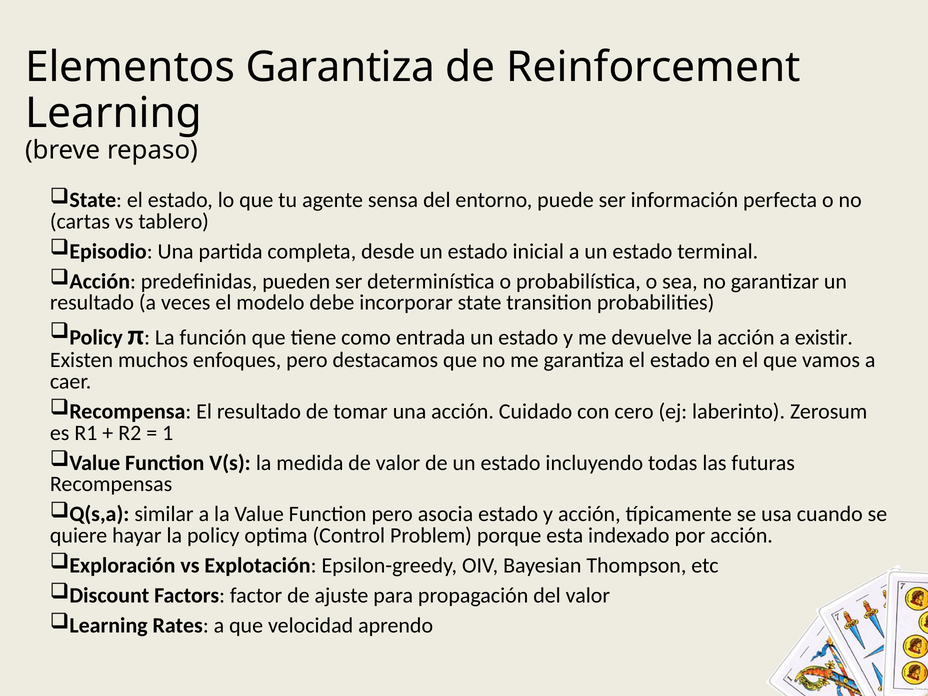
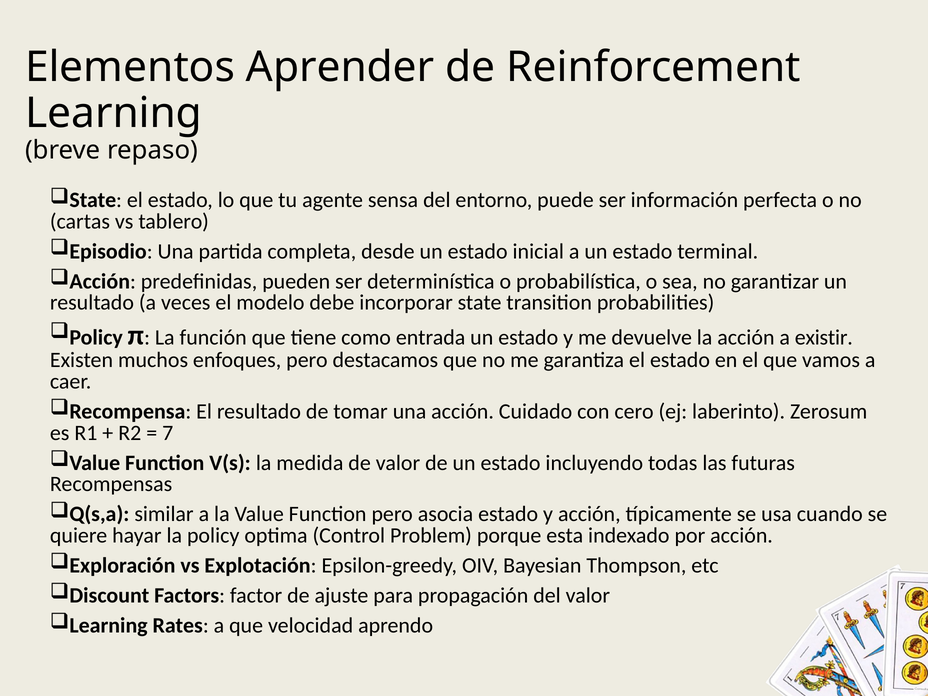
Elementos Garantiza: Garantiza -> Aprender
1: 1 -> 7
